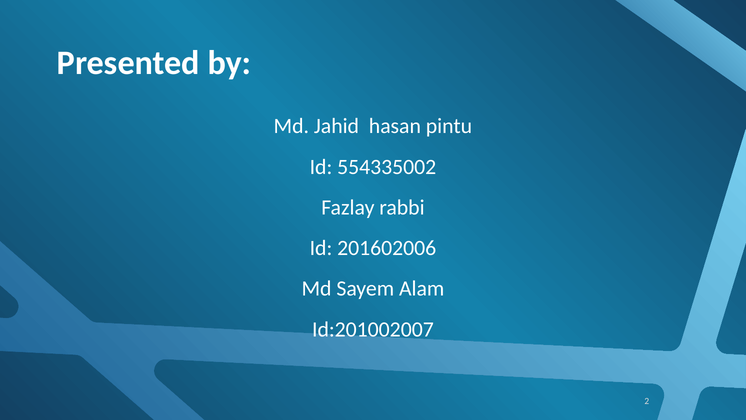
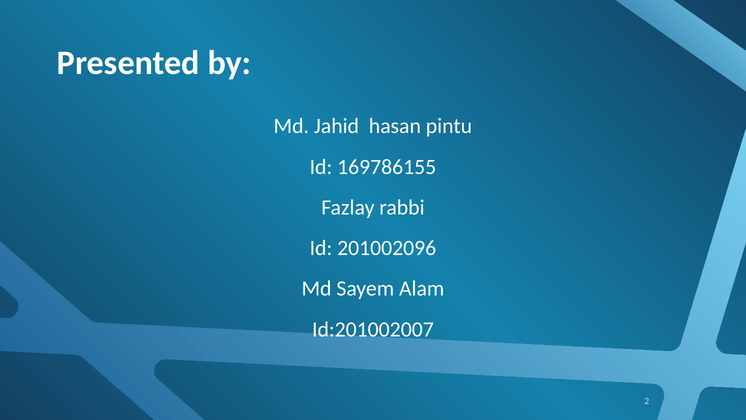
554335002: 554335002 -> 169786155
201602006: 201602006 -> 201002096
